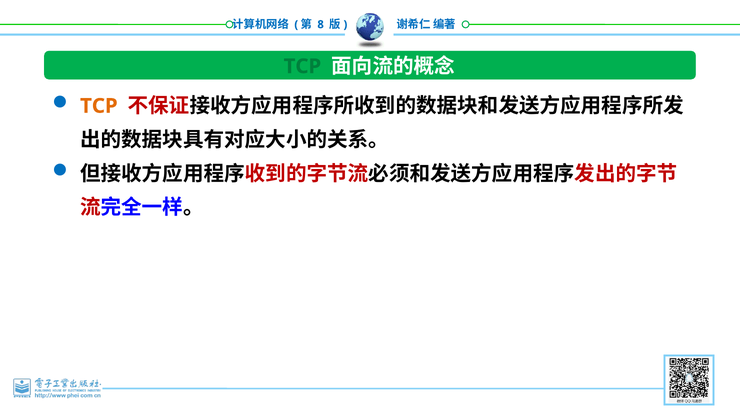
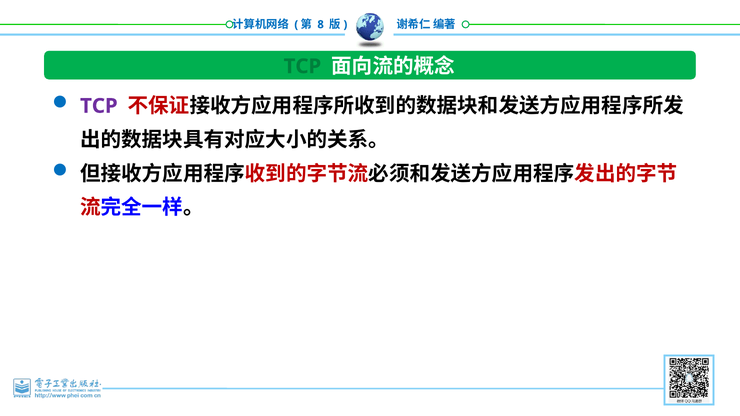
TCP at (99, 106) colour: orange -> purple
